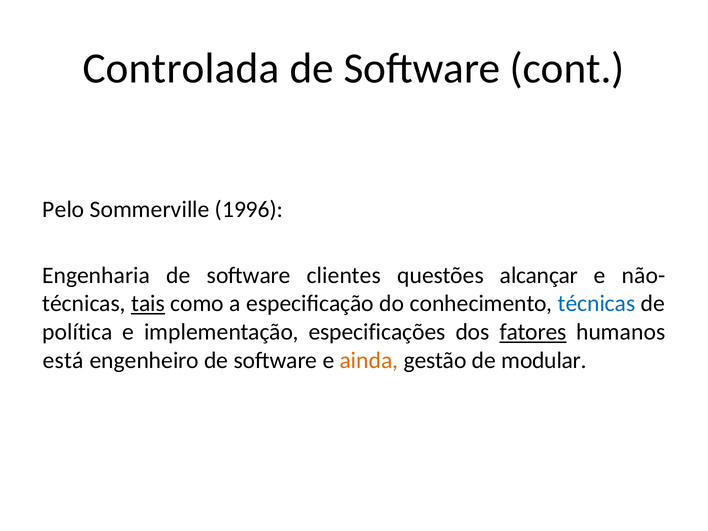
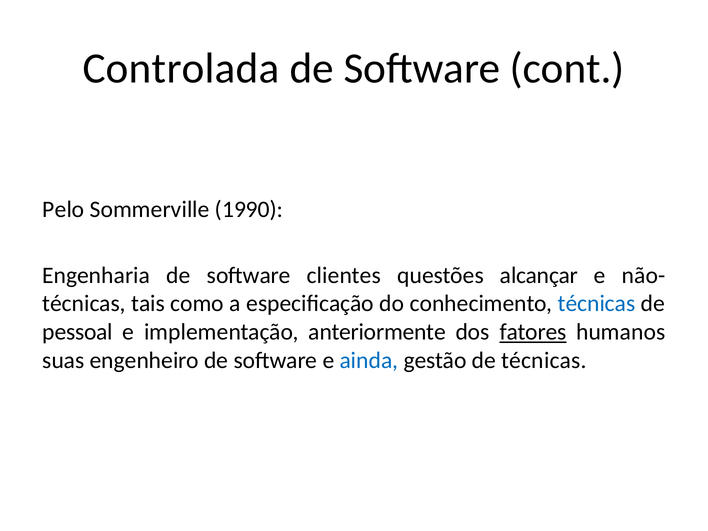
1996: 1996 -> 1990
tais underline: present -> none
política: política -> pessoal
especificações: especificações -> anteriormente
está: está -> suas
ainda colour: orange -> blue
de modular: modular -> técnicas
